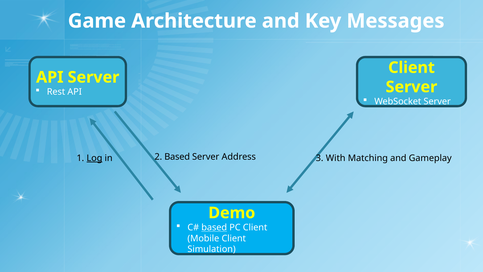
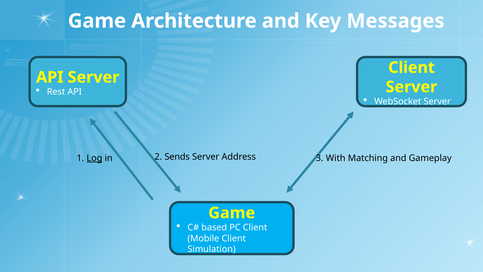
2 Based: Based -> Sends
Demo at (232, 213): Demo -> Game
based at (214, 227) underline: present -> none
